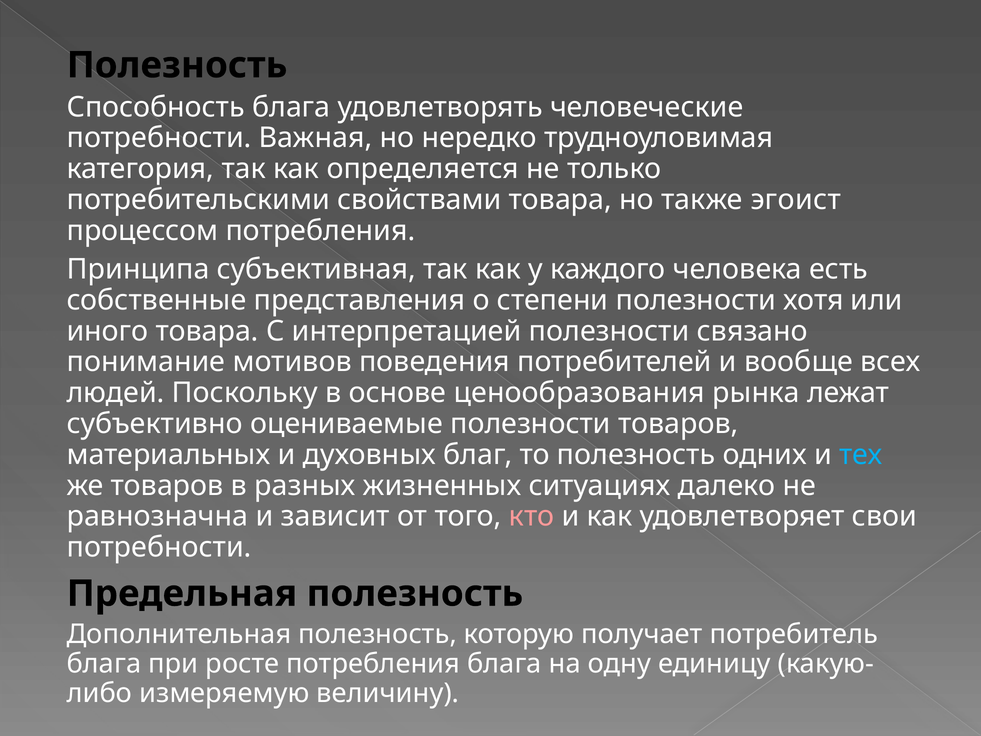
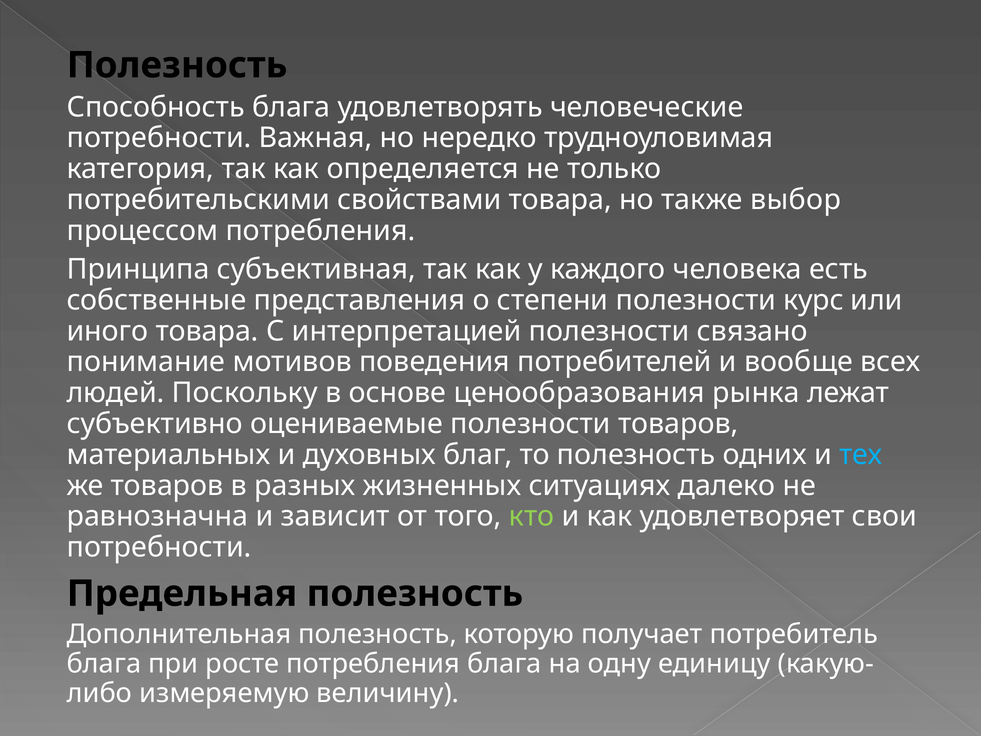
эгоист: эгоист -> выбор
хотя: хотя -> курс
кто colour: pink -> light green
